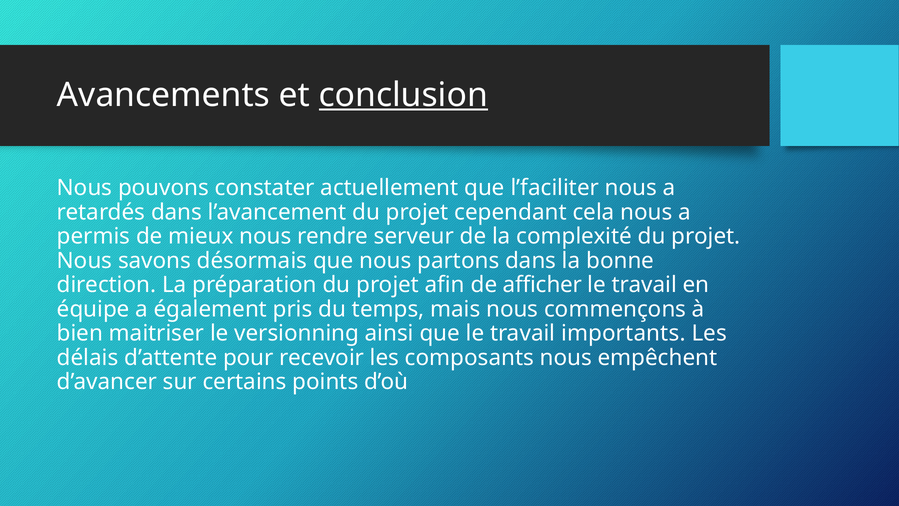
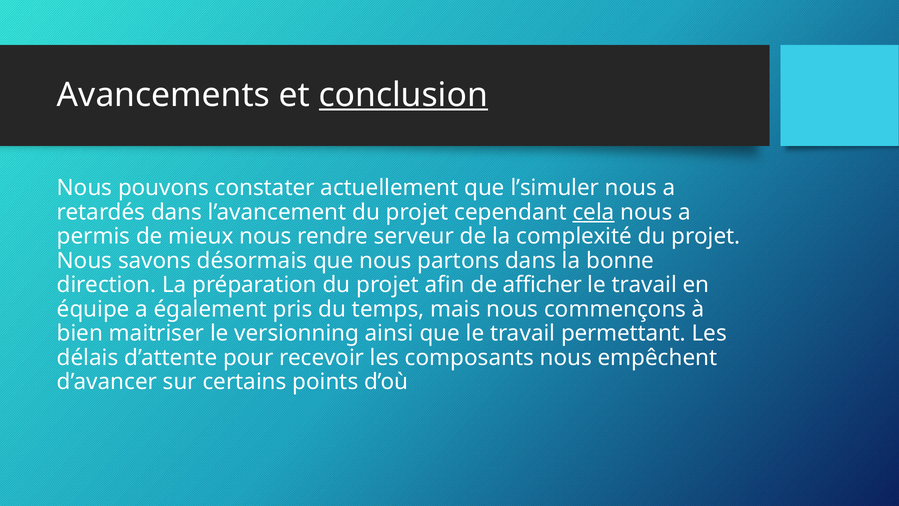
l’faciliter: l’faciliter -> l’simuler
cela underline: none -> present
importants: importants -> permettant
